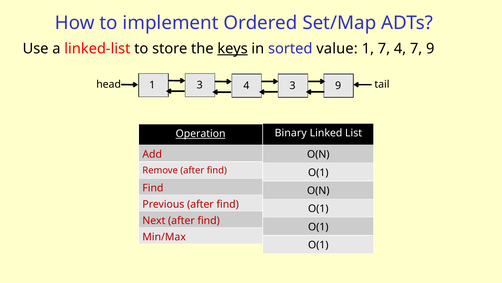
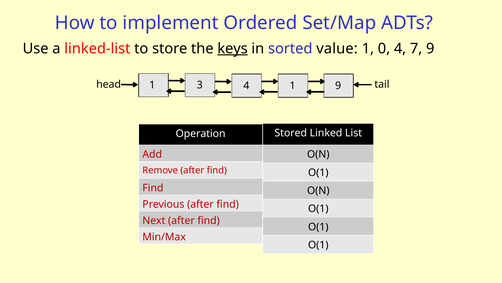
1 7: 7 -> 0
4 3: 3 -> 1
Binary: Binary -> Stored
Operation underline: present -> none
